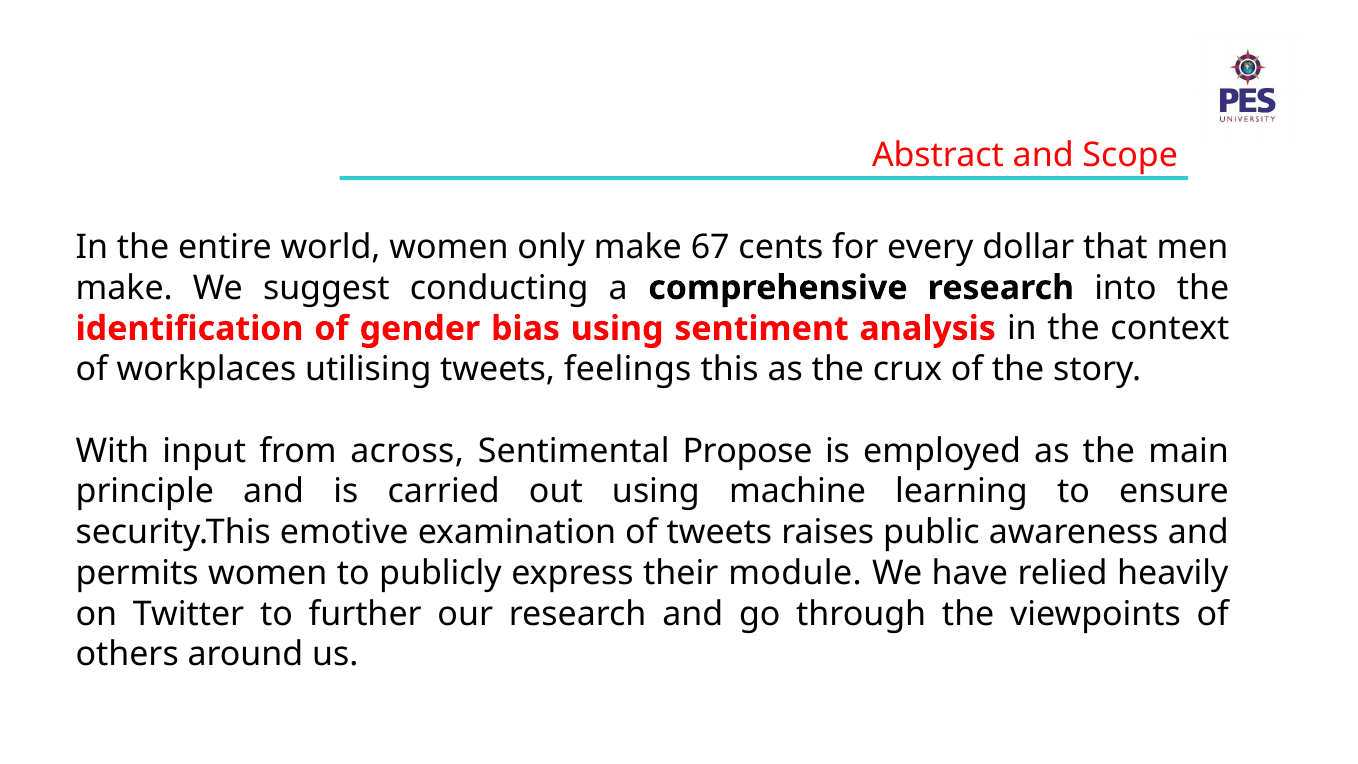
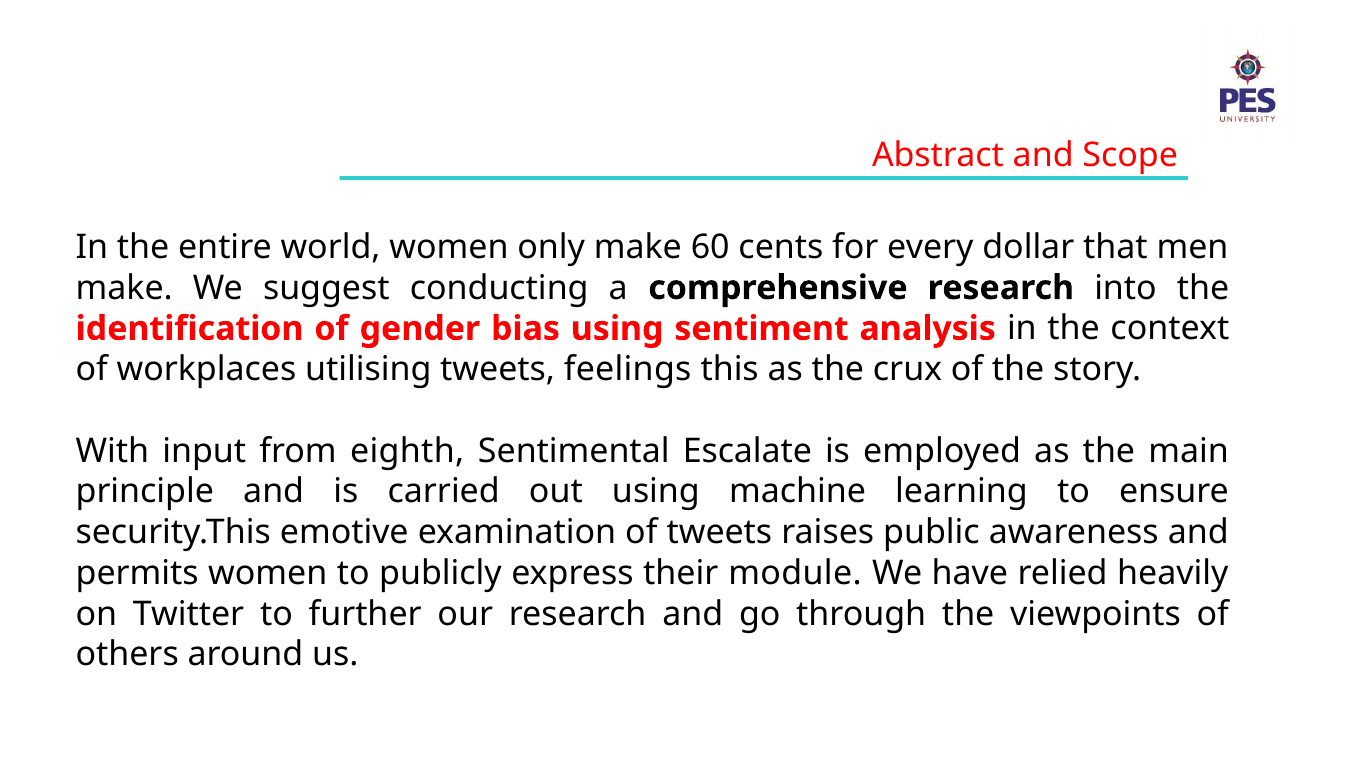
67: 67 -> 60
across: across -> eighth
Propose: Propose -> Escalate
